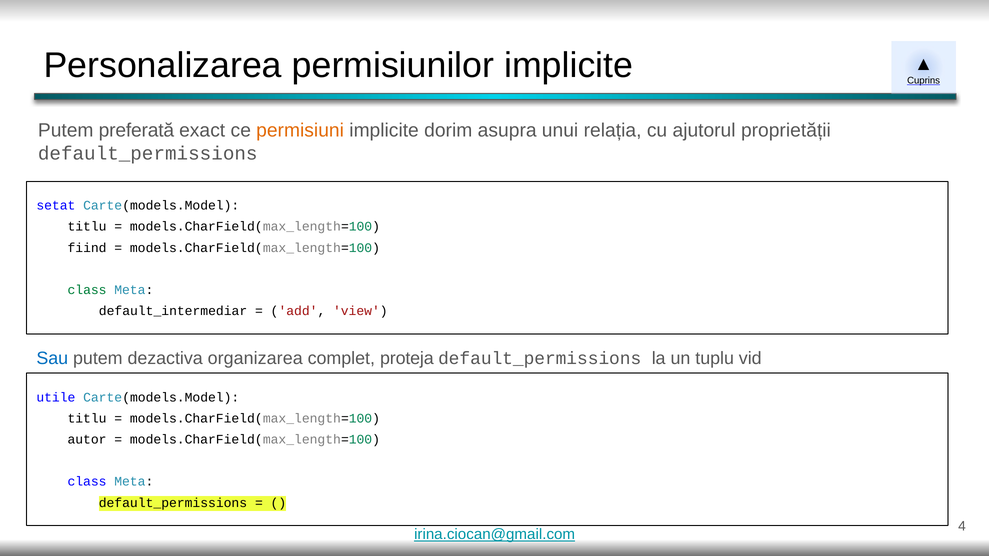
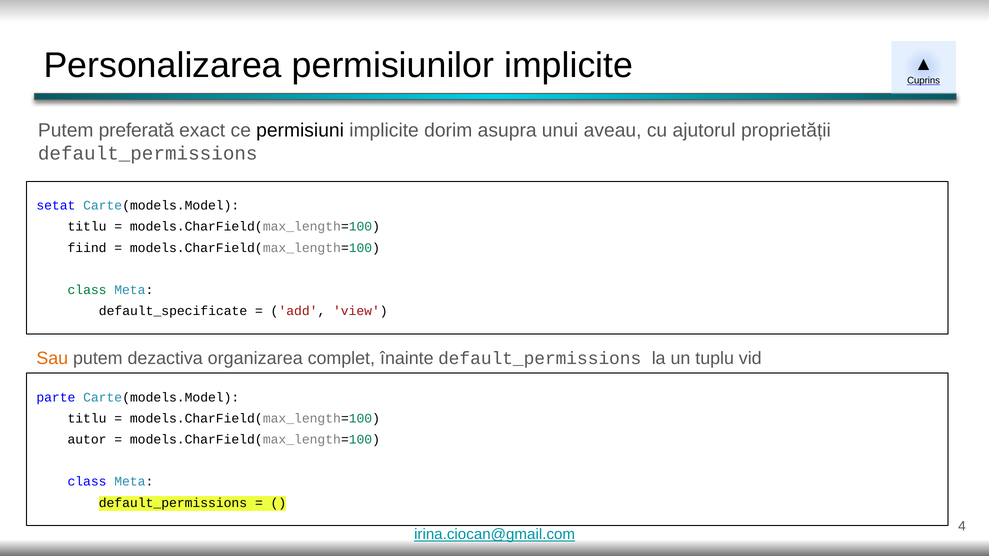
permisiuni colour: orange -> black
relația: relația -> aveau
default_intermediar: default_intermediar -> default_specificate
Sau colour: blue -> orange
proteja: proteja -> înainte
utile: utile -> parte
